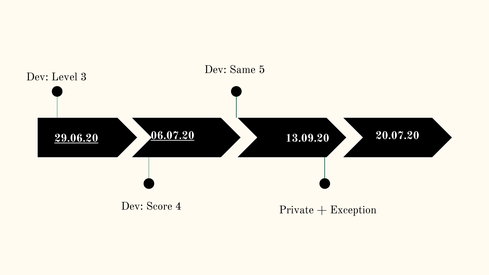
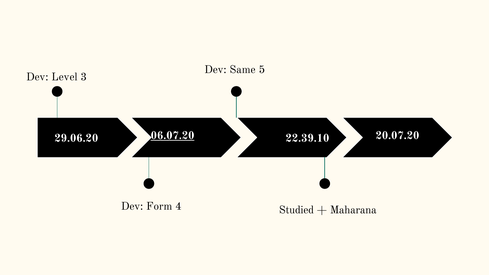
29.06.20 underline: present -> none
13.09.20: 13.09.20 -> 22.39.10
Score: Score -> Form
Private: Private -> Studied
Exception: Exception -> Maharana
